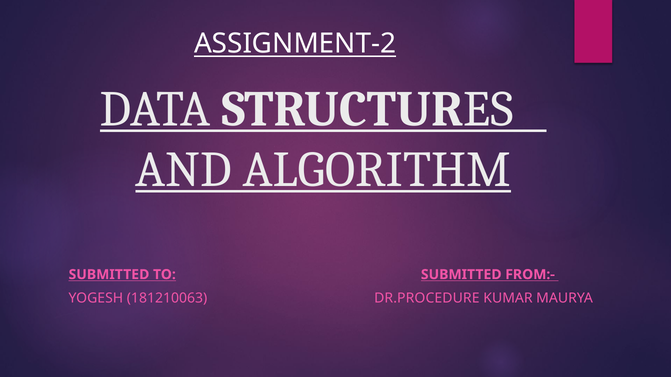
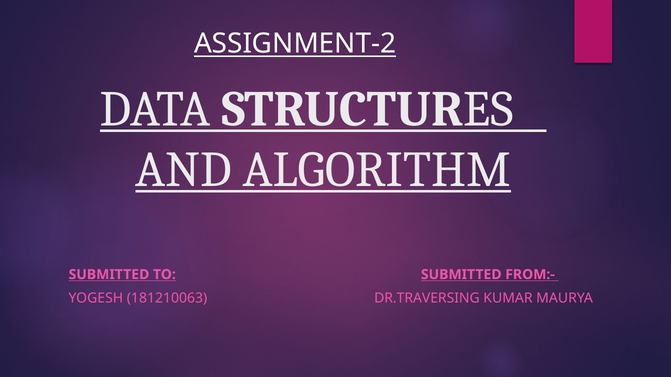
DR.PROCEDURE: DR.PROCEDURE -> DR.TRAVERSING
